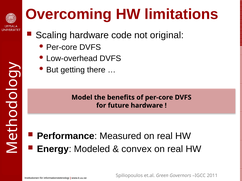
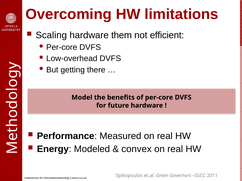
code: code -> them
original: original -> efficient
